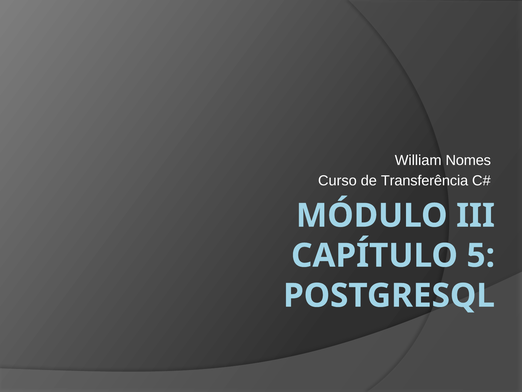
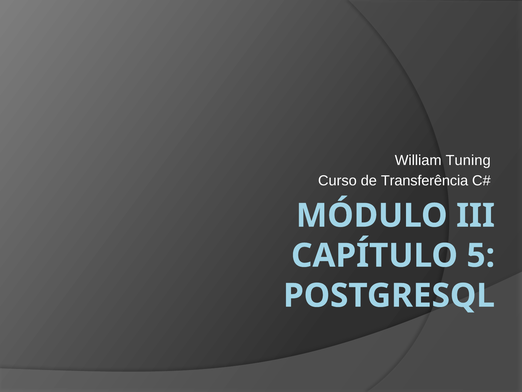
Nomes: Nomes -> Tuning
